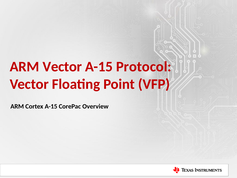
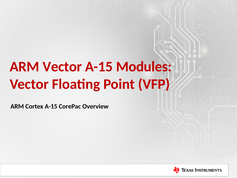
Protocol: Protocol -> Modules
